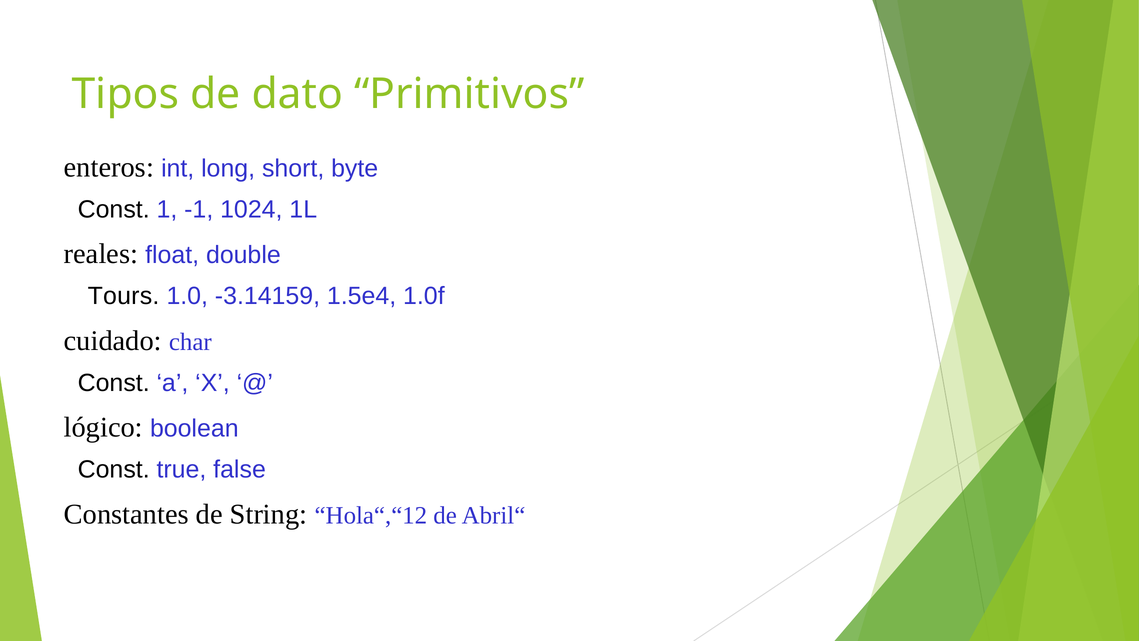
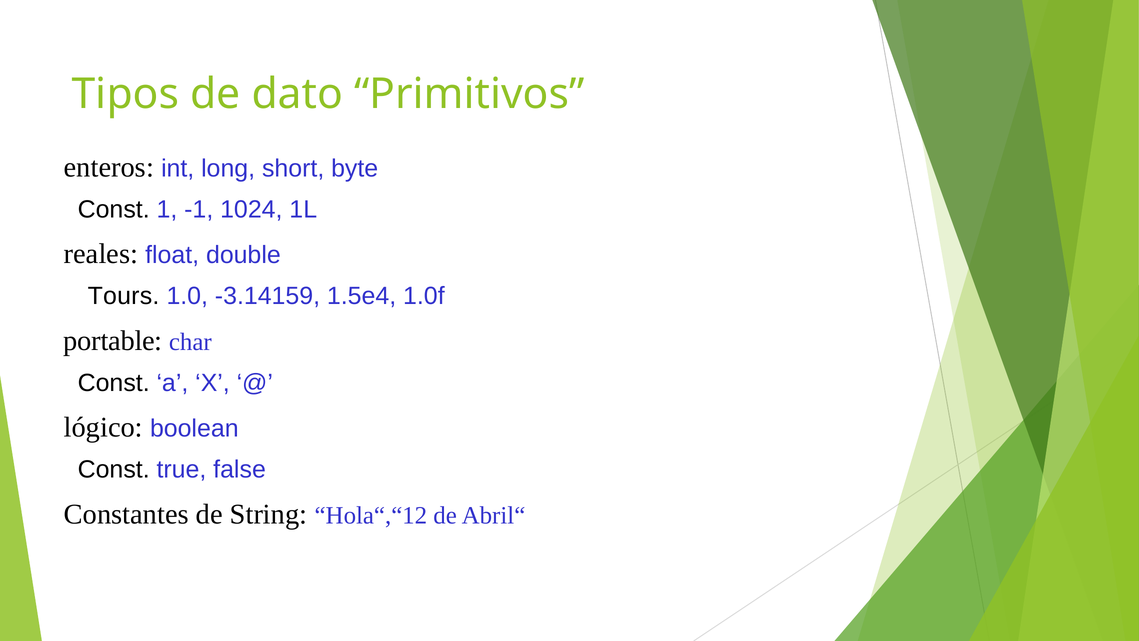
cuidado: cuidado -> portable
